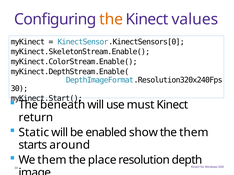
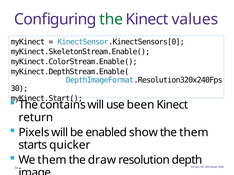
the at (111, 19) colour: orange -> green
beneath: beneath -> contains
must: must -> been
Static: Static -> Pixels
around: around -> quicker
place: place -> draw
